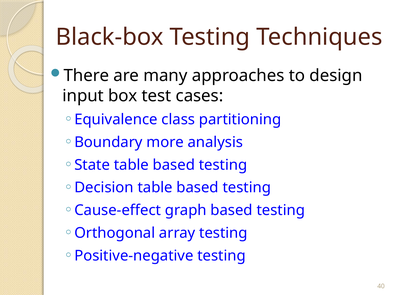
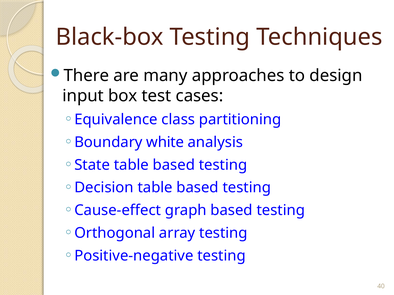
more: more -> white
